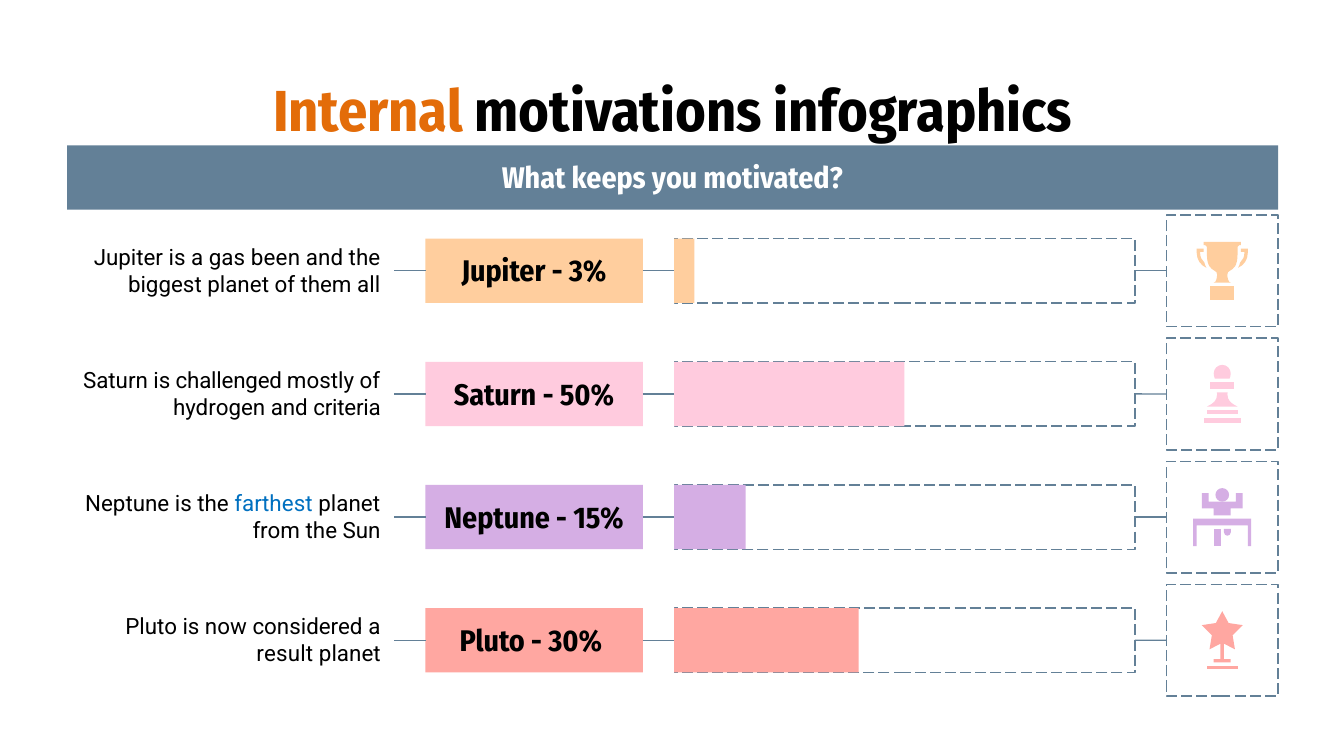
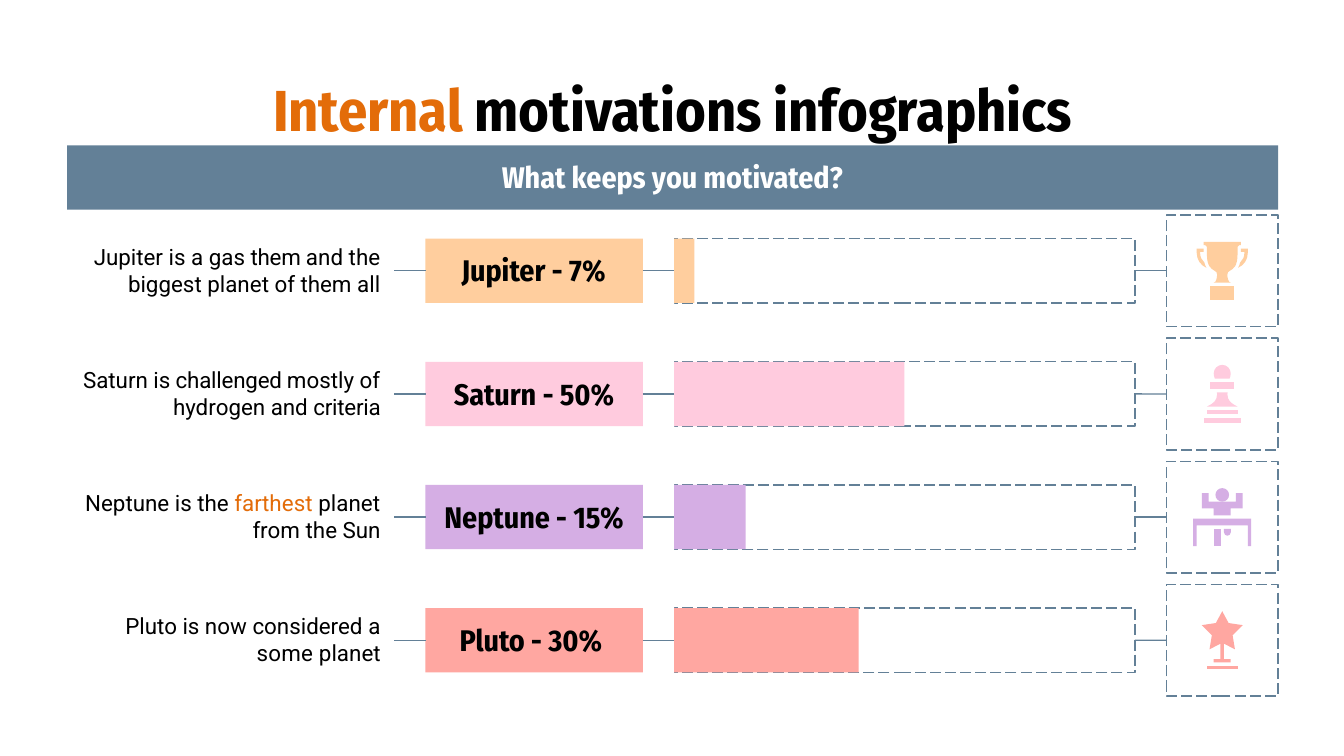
gas been: been -> them
3%: 3% -> 7%
farthest colour: blue -> orange
result: result -> some
